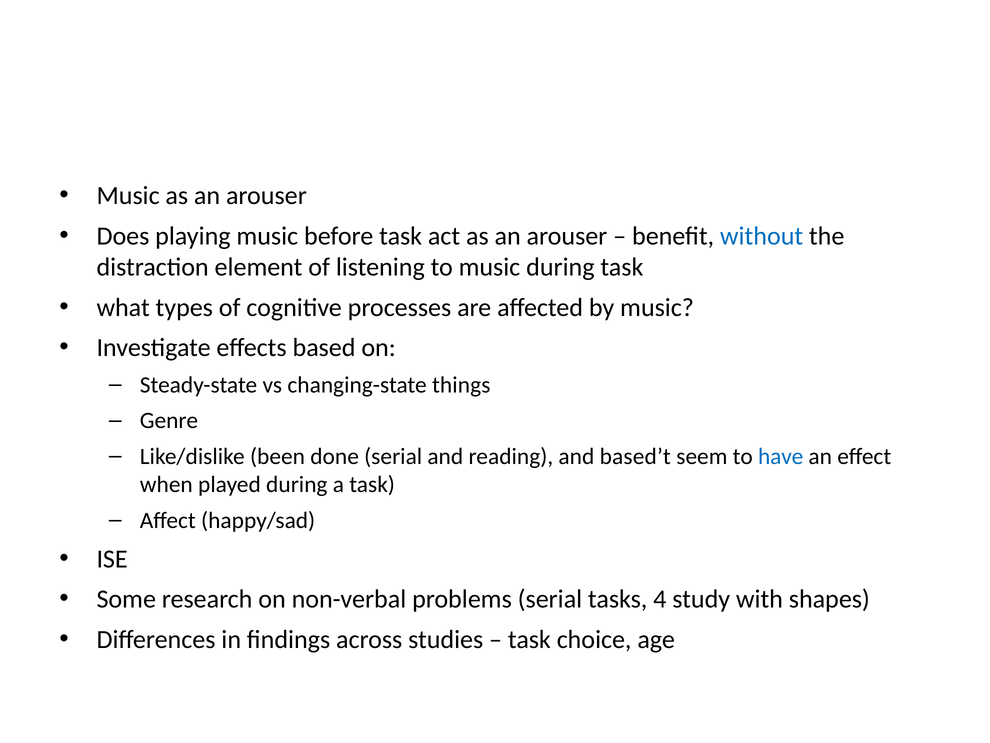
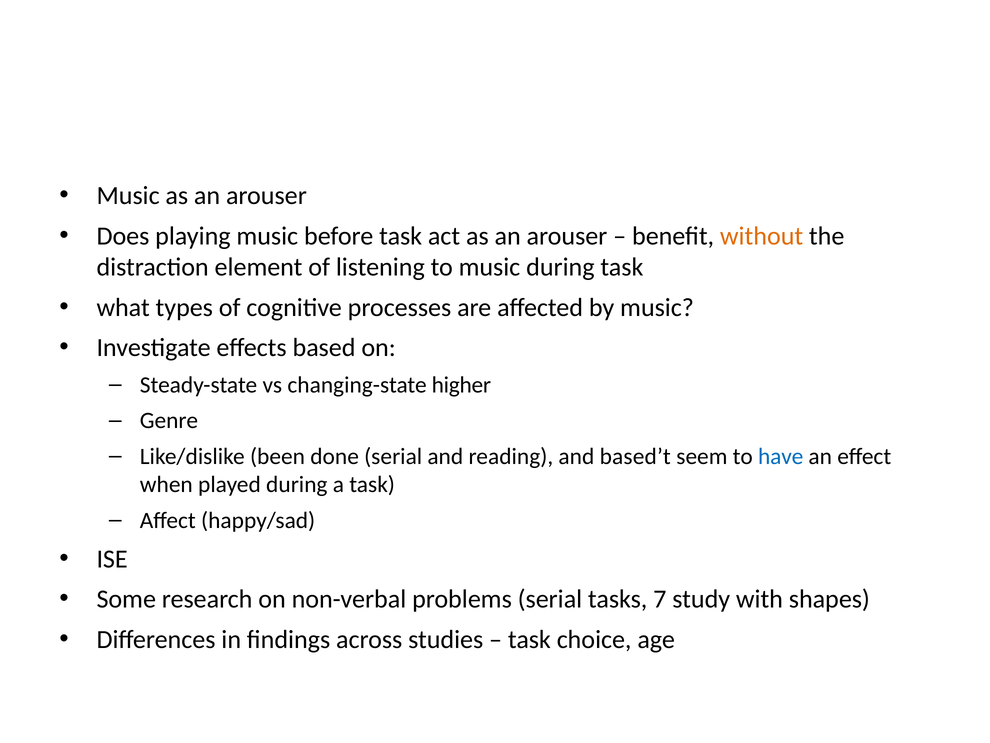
without colour: blue -> orange
things: things -> higher
4: 4 -> 7
